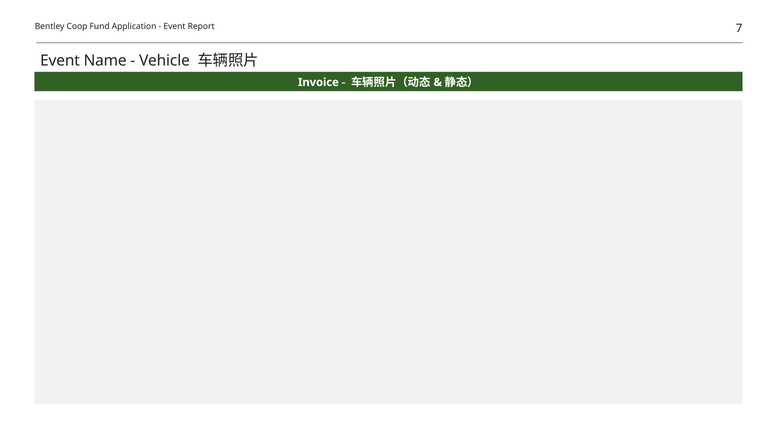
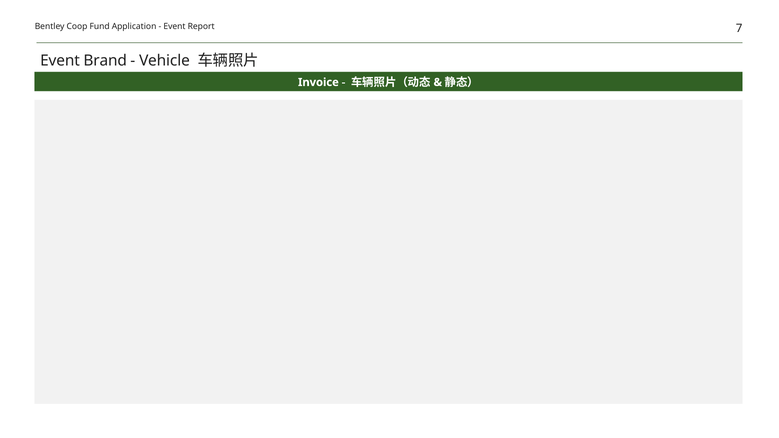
Name: Name -> Brand
